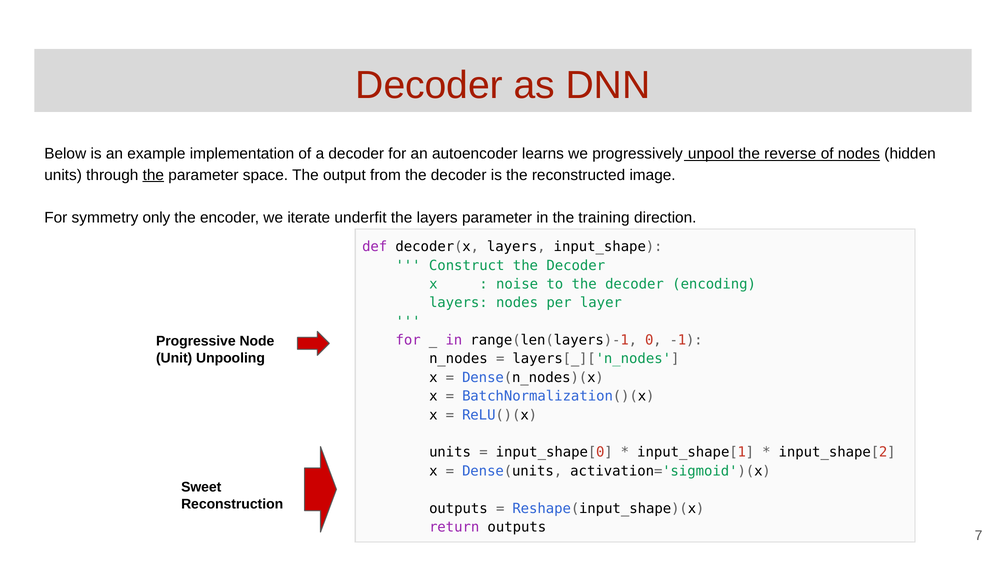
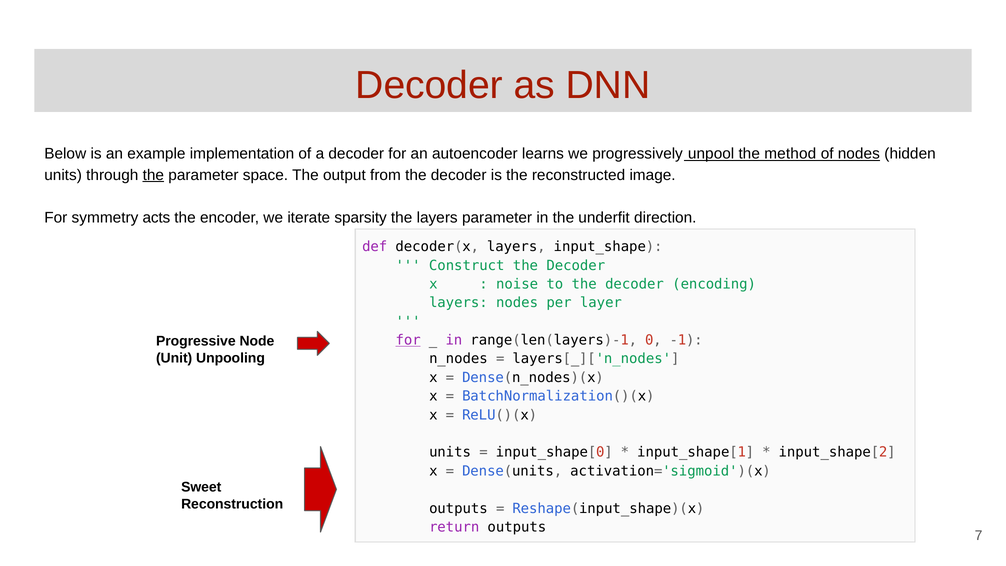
reverse: reverse -> method
only: only -> acts
underfit: underfit -> sparsity
training: training -> underfit
for at (408, 340) underline: none -> present
